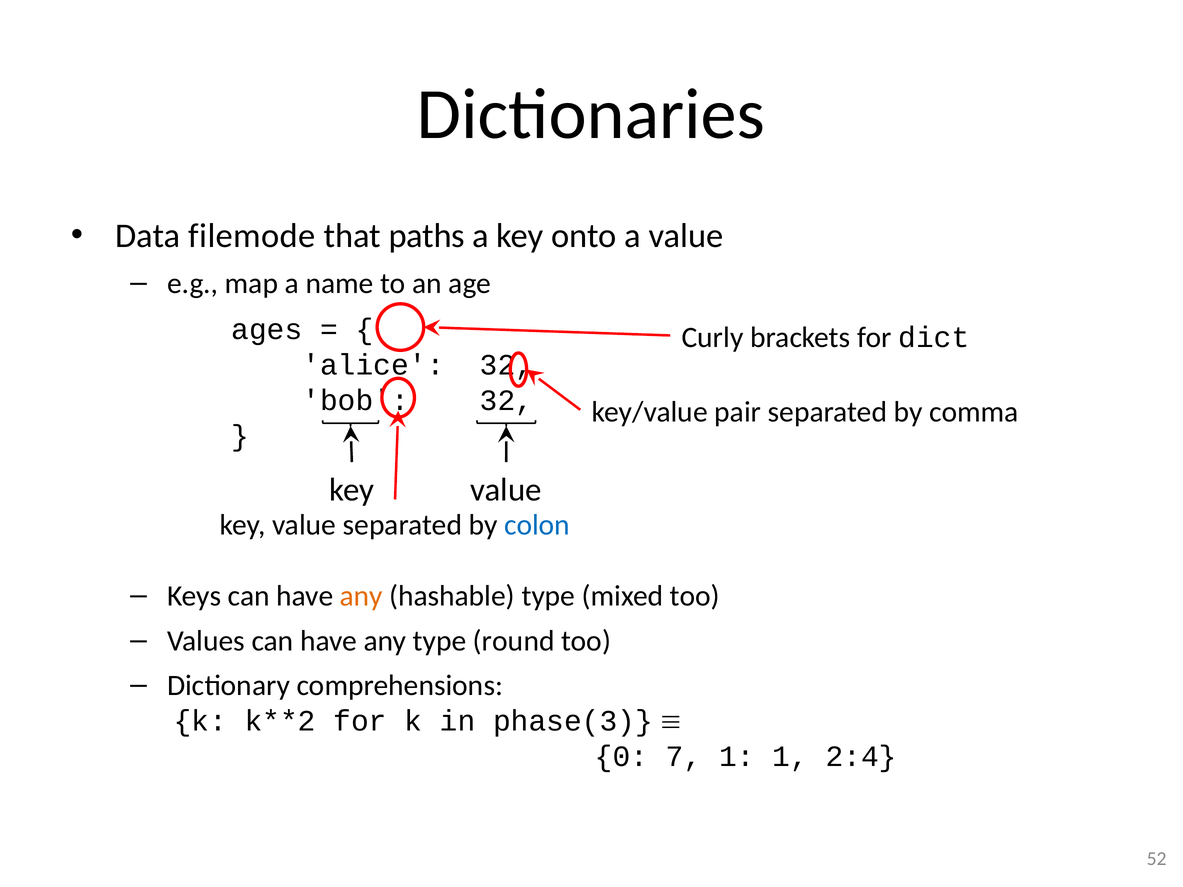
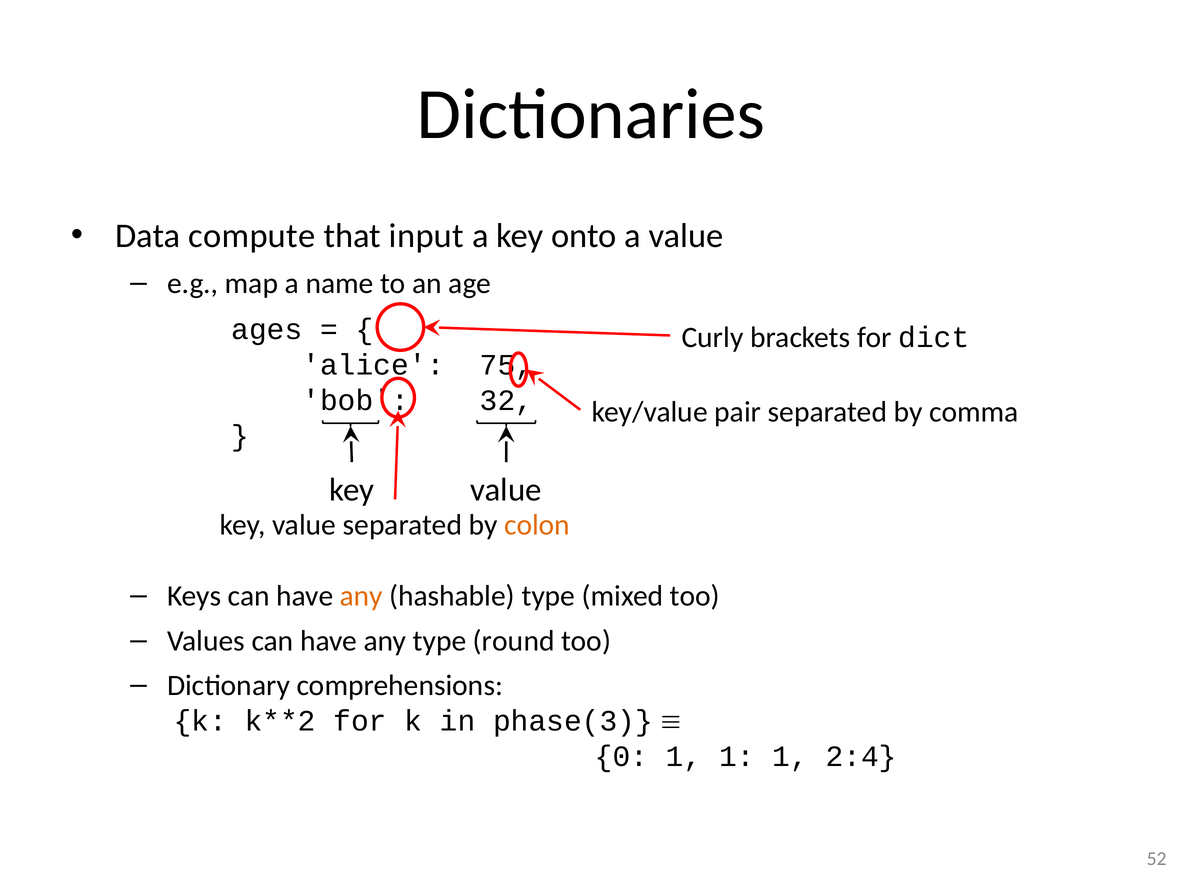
filemode: filemode -> compute
paths: paths -> input
alice 32: 32 -> 75
colon colour: blue -> orange
0 7: 7 -> 1
